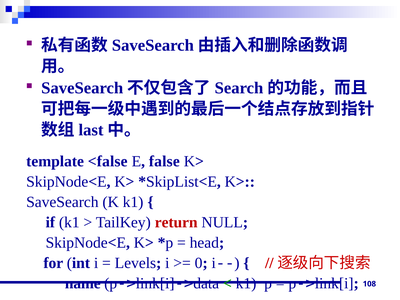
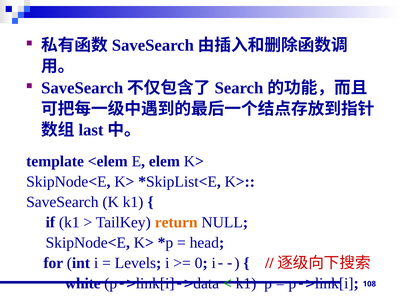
<false: <false -> <elem
false: false -> elem
return colour: red -> orange
name: name -> white
